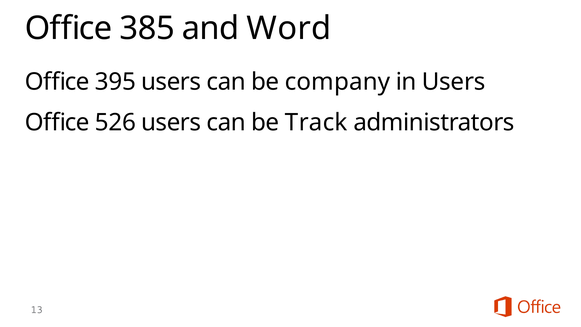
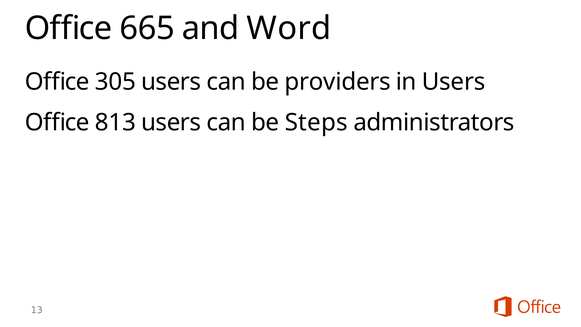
385: 385 -> 665
395: 395 -> 305
company: company -> providers
526: 526 -> 813
Track: Track -> Steps
